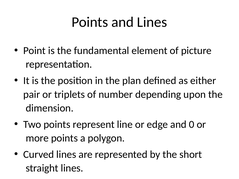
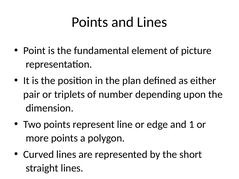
0: 0 -> 1
